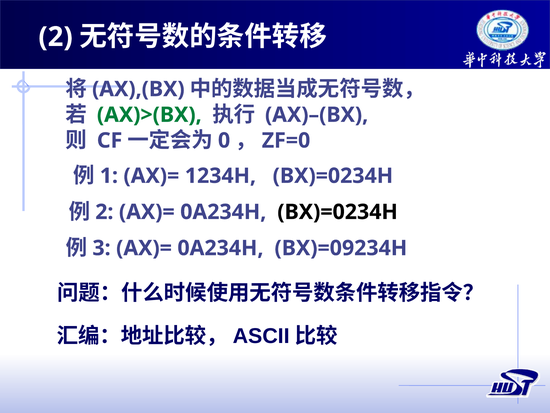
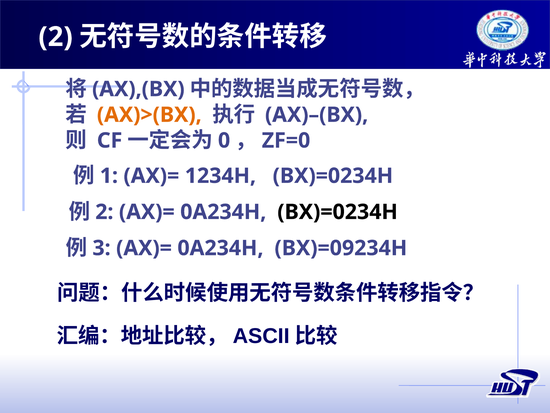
AX)>(BX colour: green -> orange
